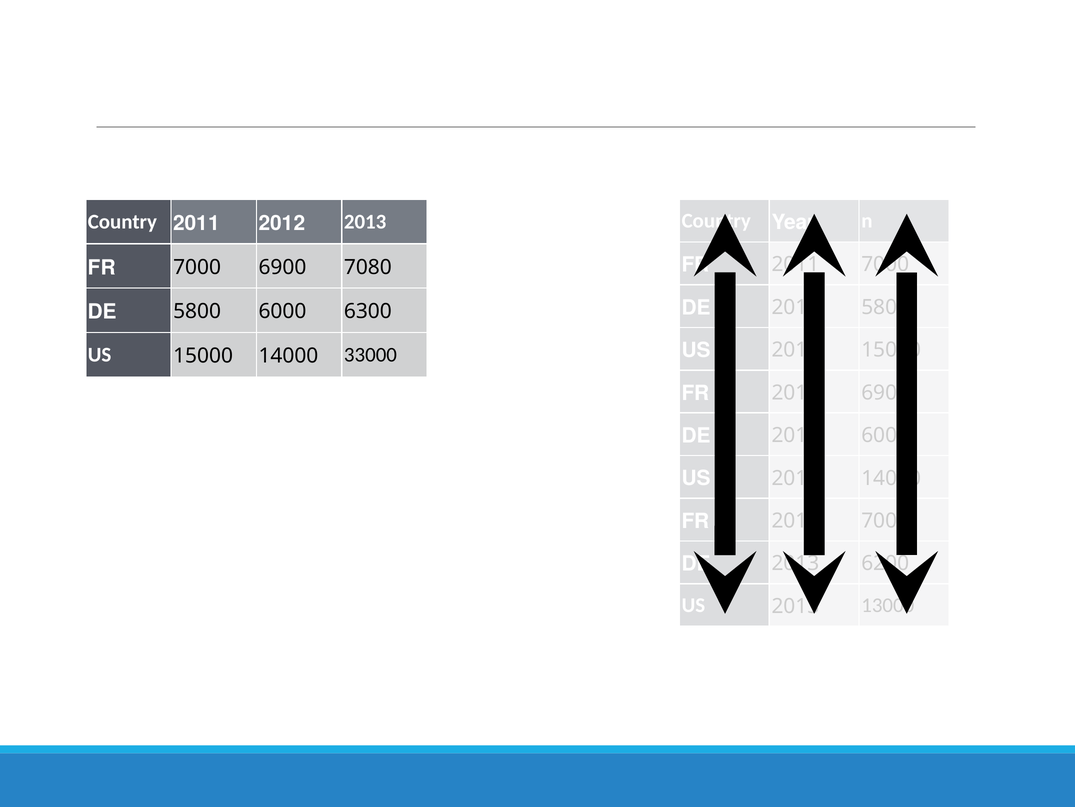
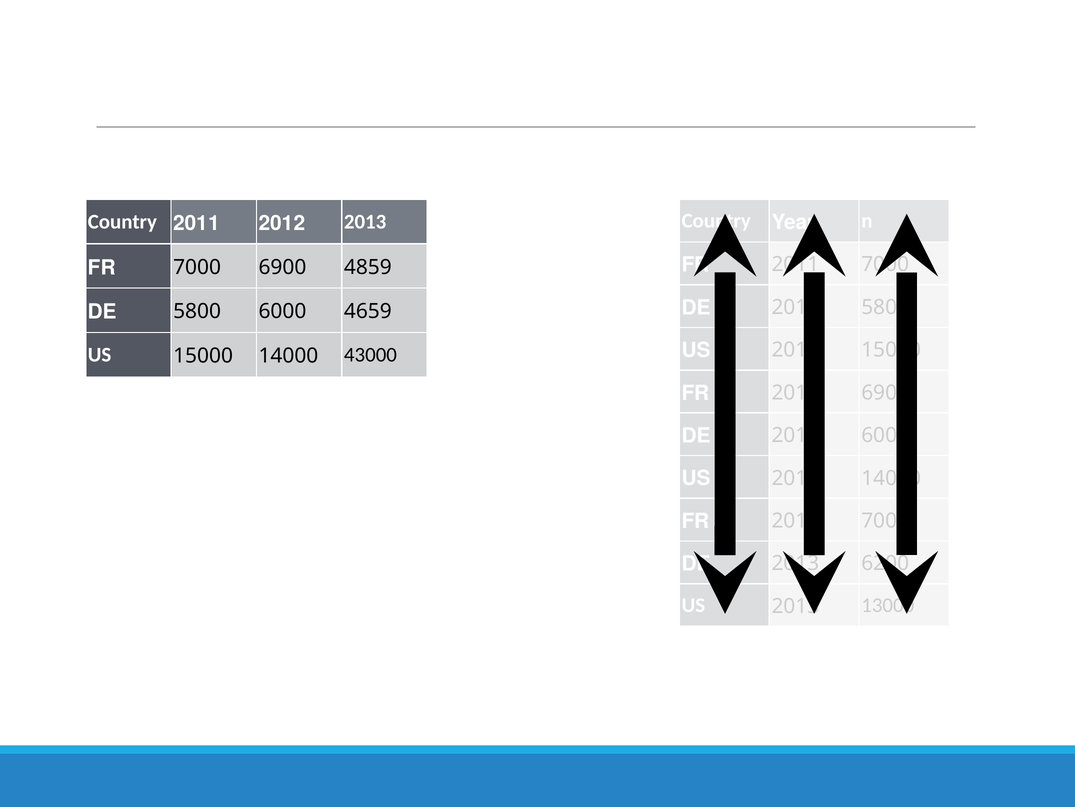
7080: 7080 -> 4859
6300: 6300 -> 4659
33000: 33000 -> 43000
